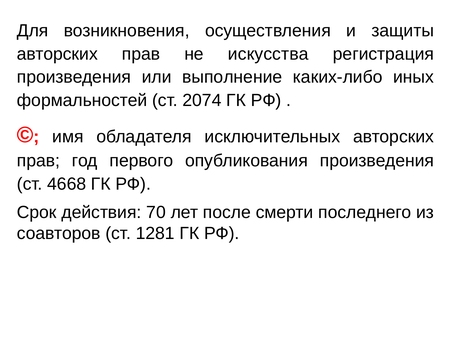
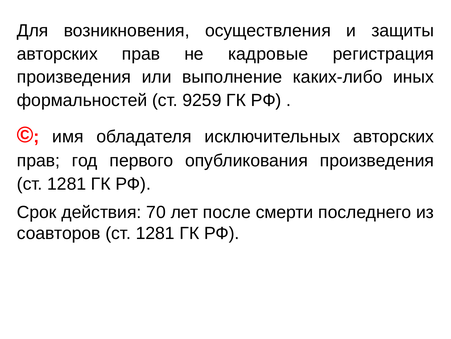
искусства: искусства -> кадровые
2074: 2074 -> 9259
4668 at (67, 183): 4668 -> 1281
